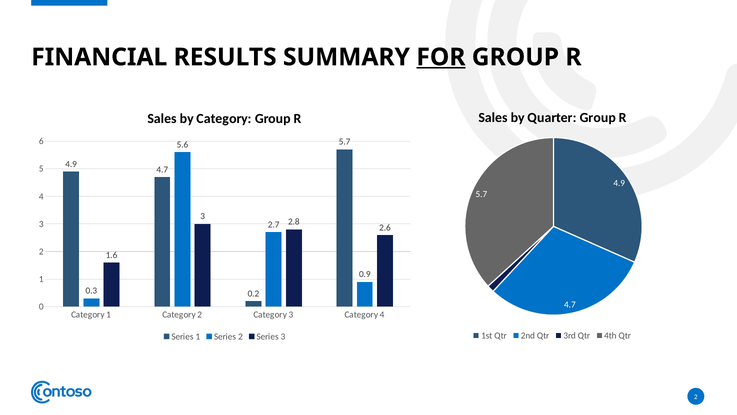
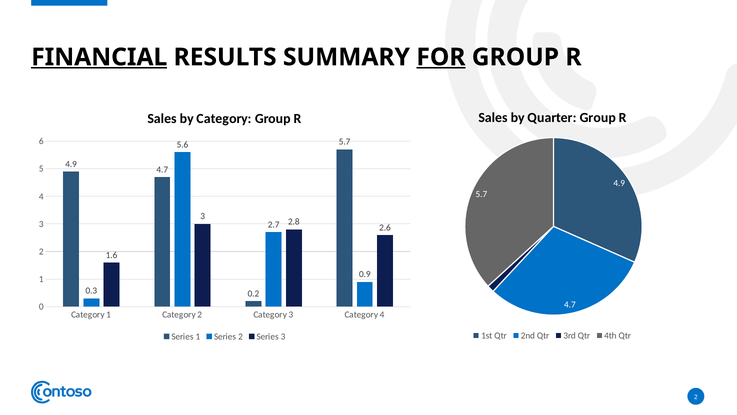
FINANCIAL underline: none -> present
